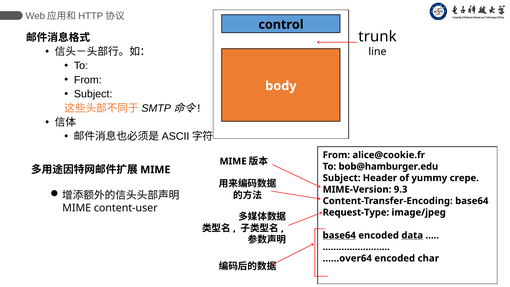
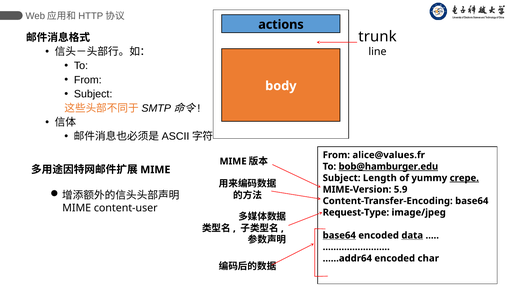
control: control -> actions
alice@cookie.fr: alice@cookie.fr -> alice@values.fr
bob@hamburger.edu underline: none -> present
Header: Header -> Length
crepe underline: none -> present
9.3: 9.3 -> 5.9
......over64: ......over64 -> ......addr64
